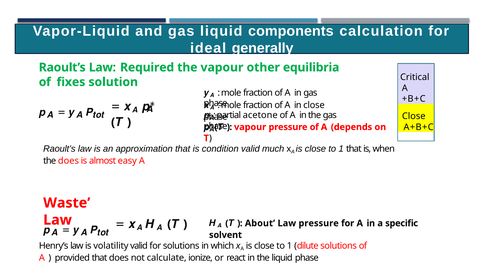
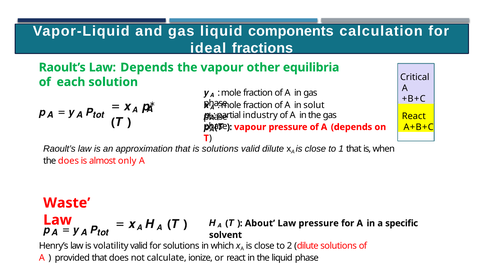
generally: generally -> fractions
Law Required: Required -> Depends
fixes: fixes -> each
in close: close -> solut
acetone: acetone -> industry
Close at (414, 116): Close -> React
is condition: condition -> solutions
valid much: much -> dilute
easy: easy -> only
1 at (289, 246): 1 -> 2
